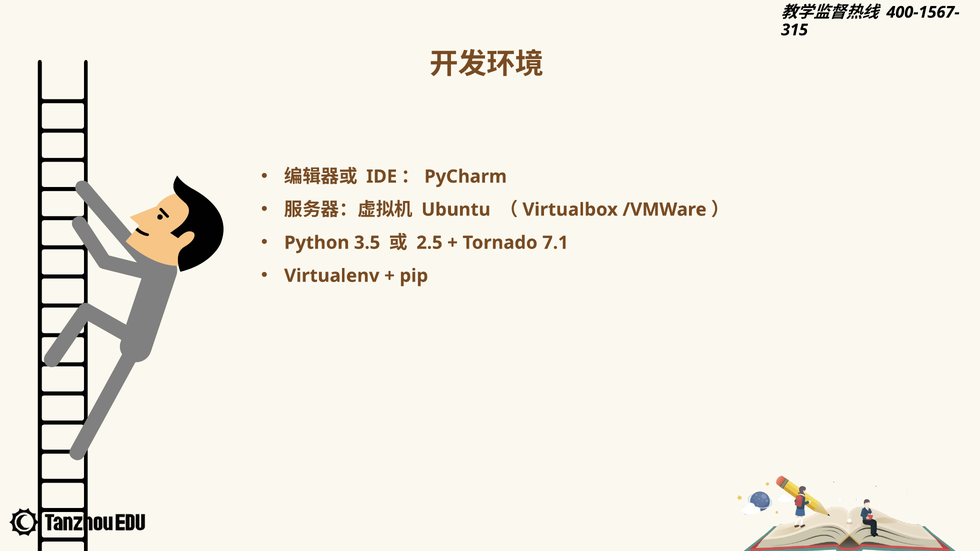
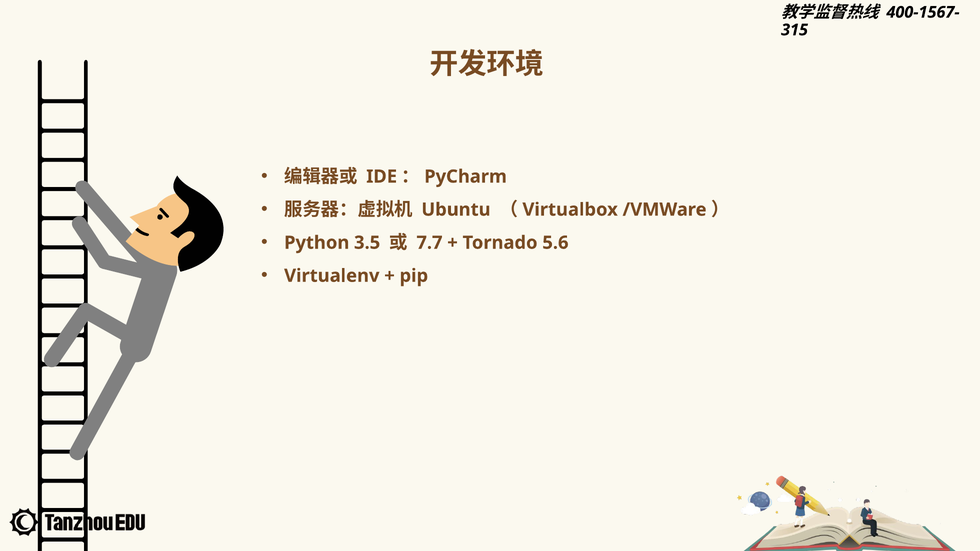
2.5: 2.5 -> 7.7
7.1: 7.1 -> 5.6
